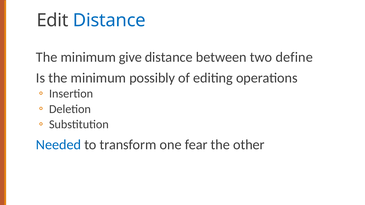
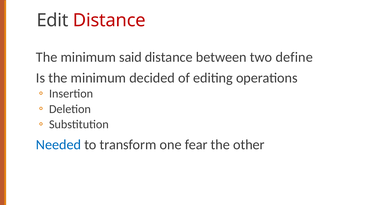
Distance at (109, 20) colour: blue -> red
give: give -> said
possibly: possibly -> decided
